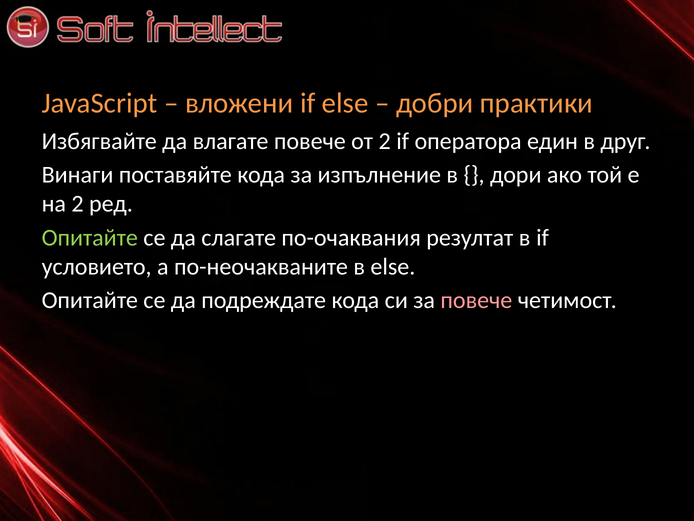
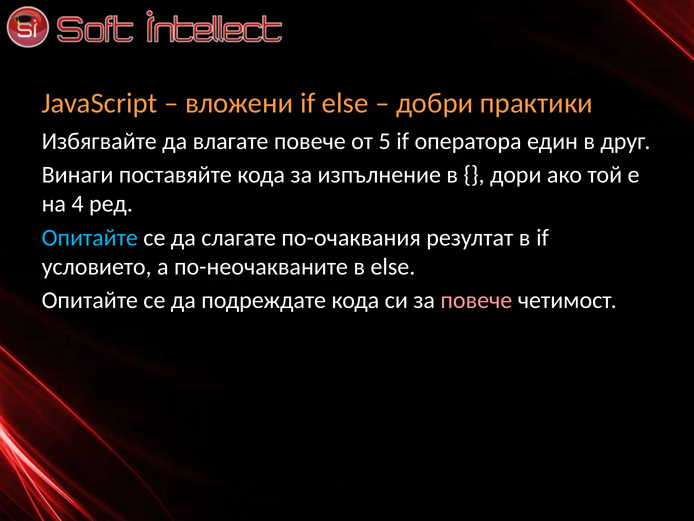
от 2: 2 -> 5
на 2: 2 -> 4
Опитайте at (90, 237) colour: light green -> light blue
